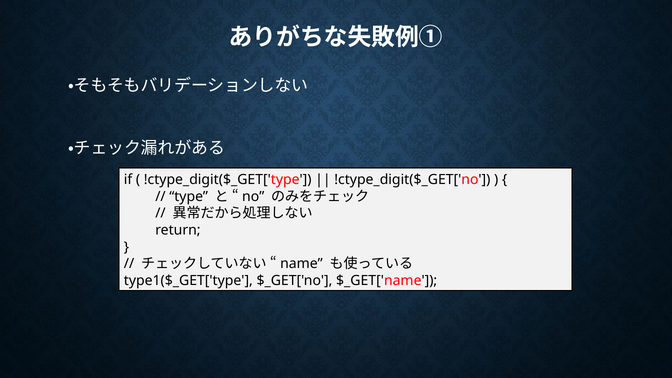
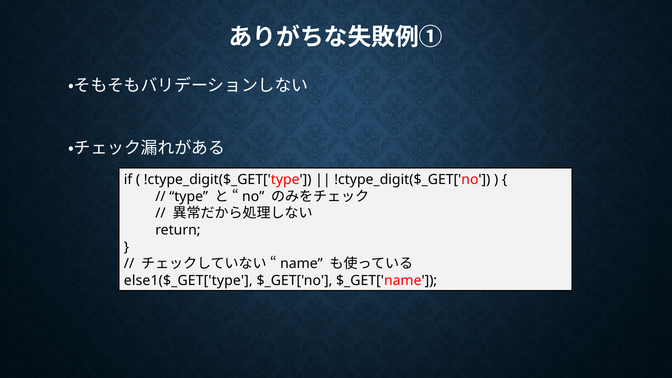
type1($_GET['type: type1($_GET['type -> else1($_GET['type
